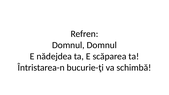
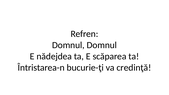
schimbă: schimbă -> credinţă
